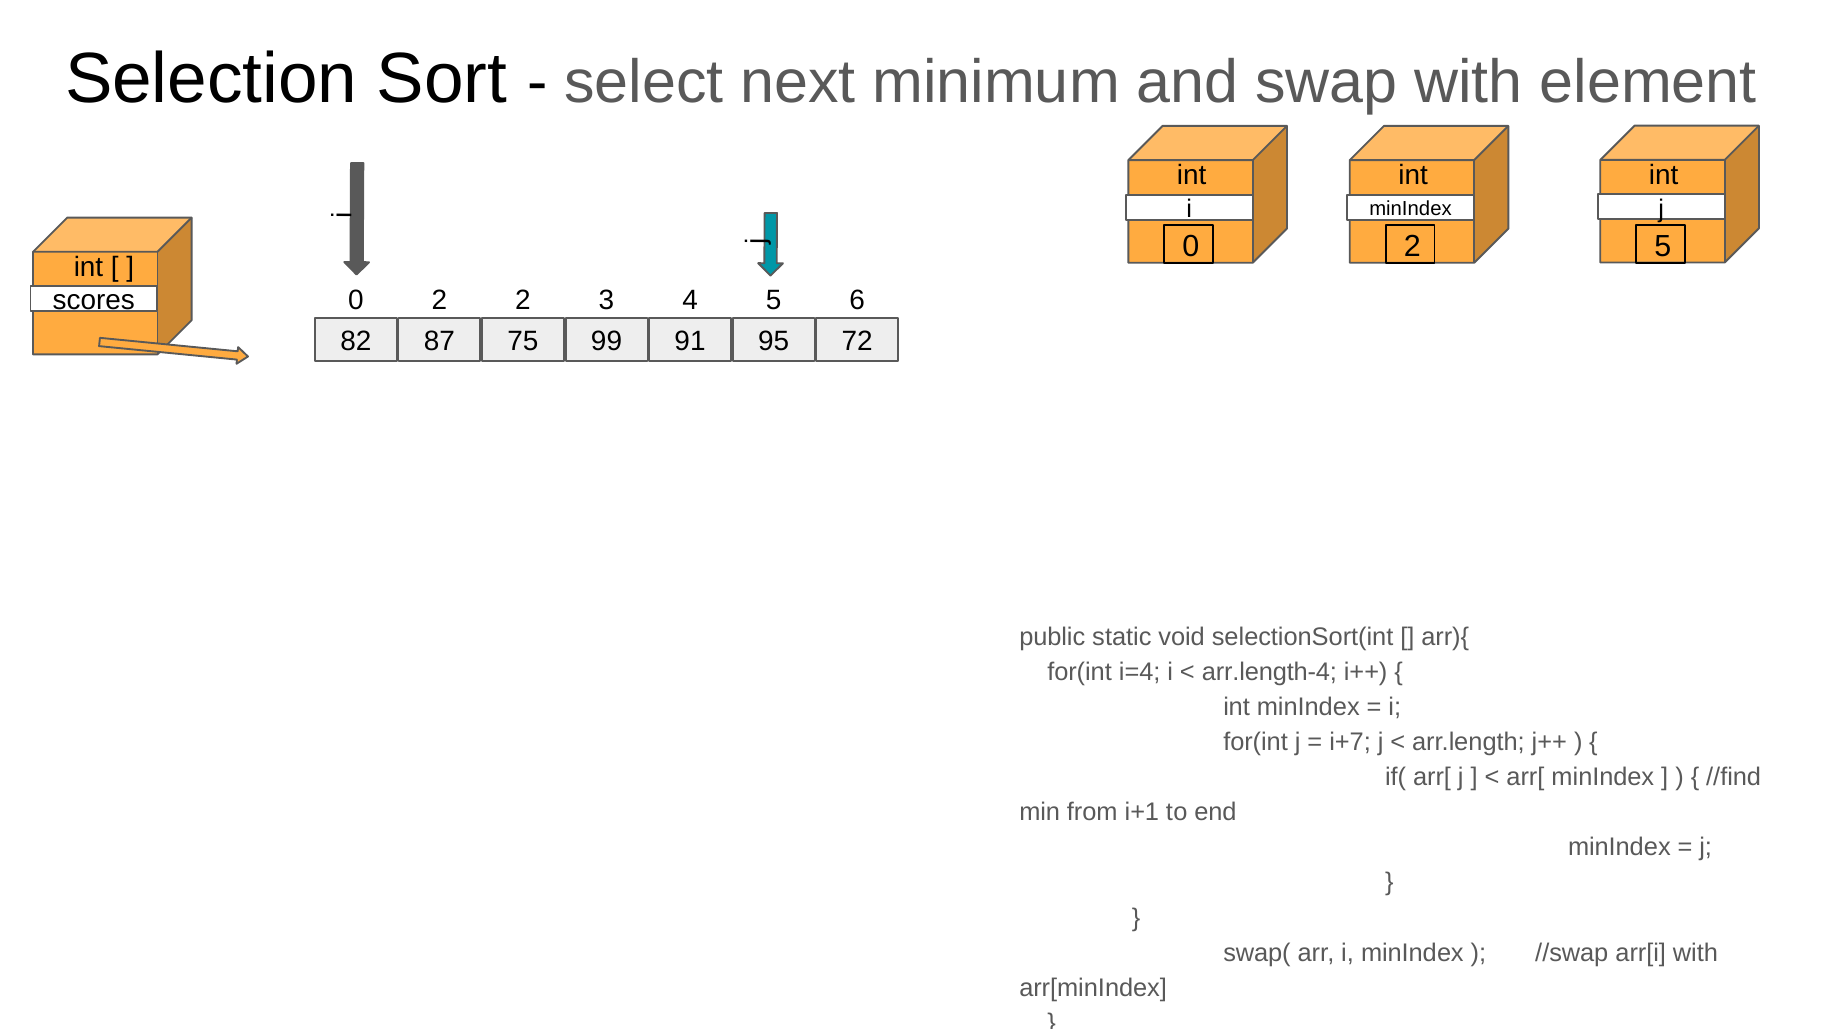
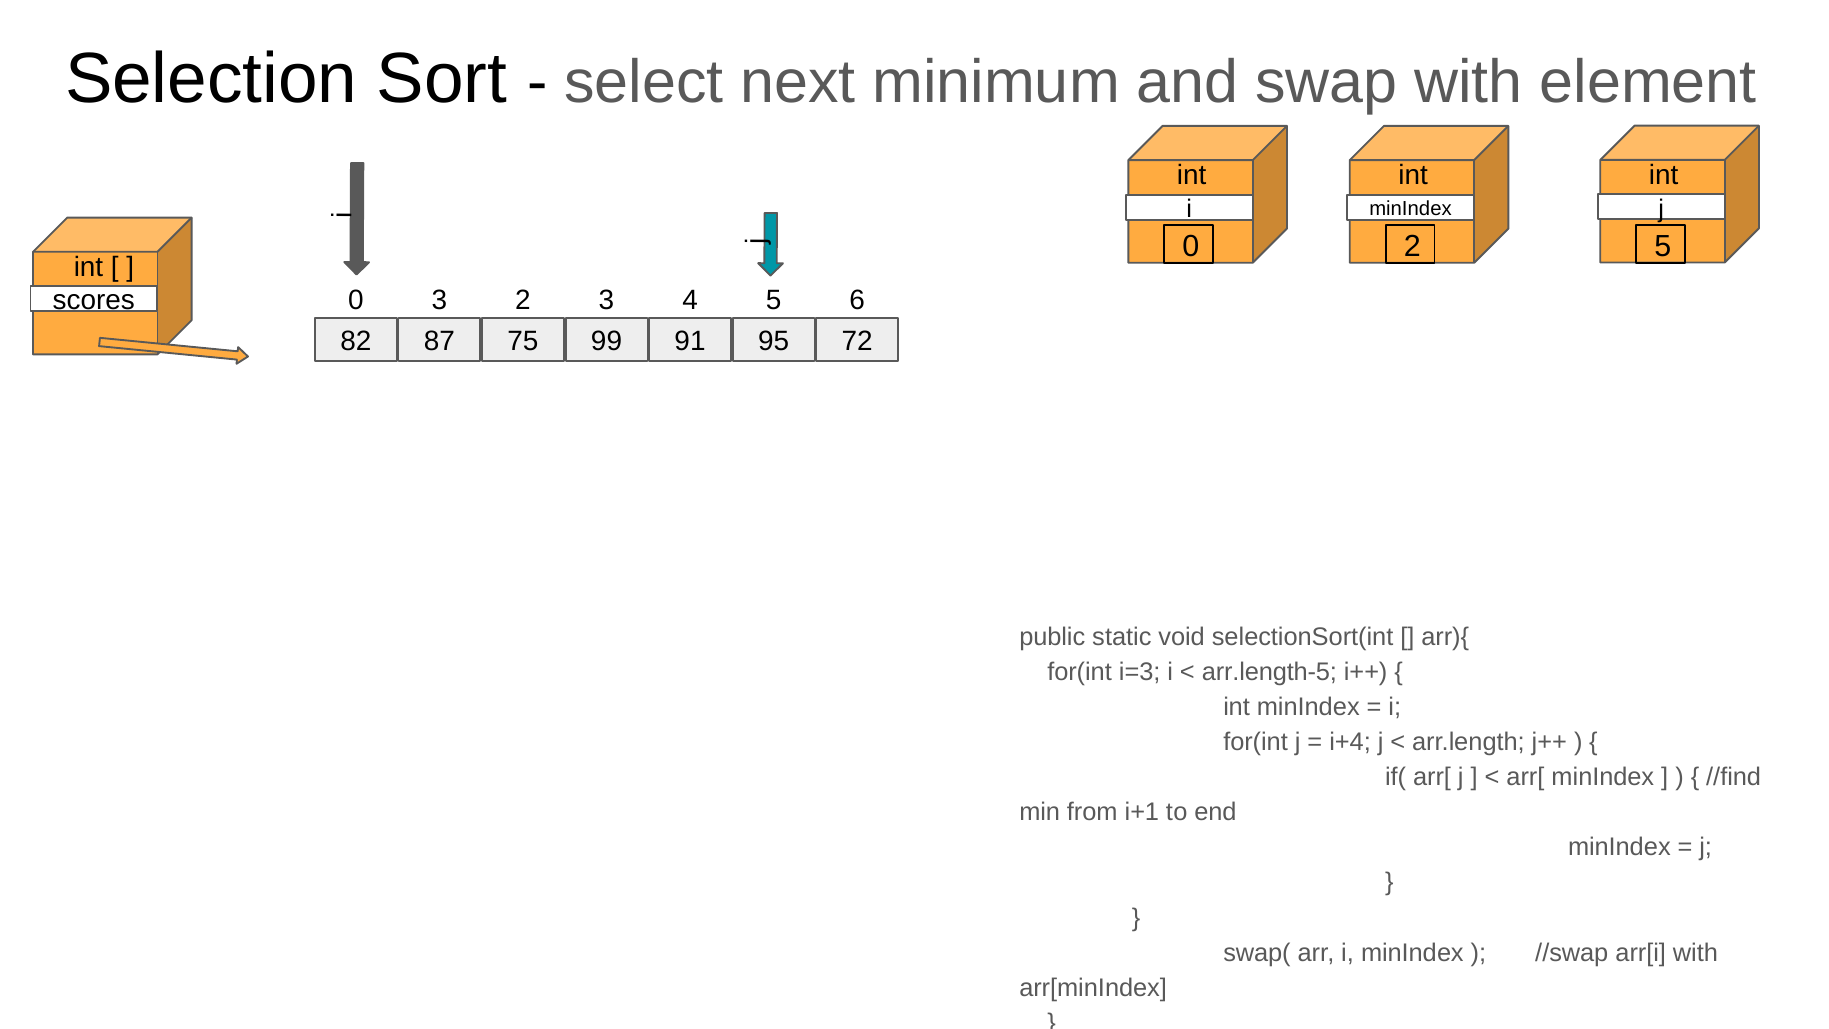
0 2: 2 -> 3
i=4: i=4 -> i=3
arr.length-4: arr.length-4 -> arr.length-5
i+7: i+7 -> i+4
